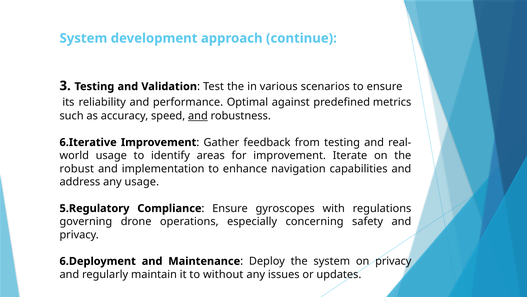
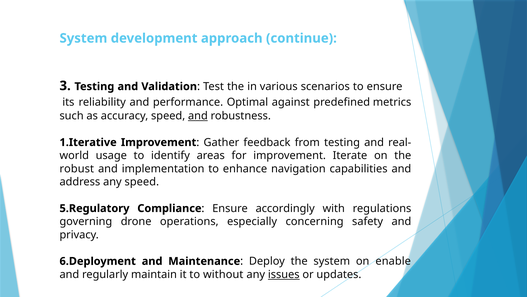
6.Iterative: 6.Iterative -> 1.Iterative
any usage: usage -> speed
gyroscopes: gyroscopes -> accordingly
on privacy: privacy -> enable
issues underline: none -> present
